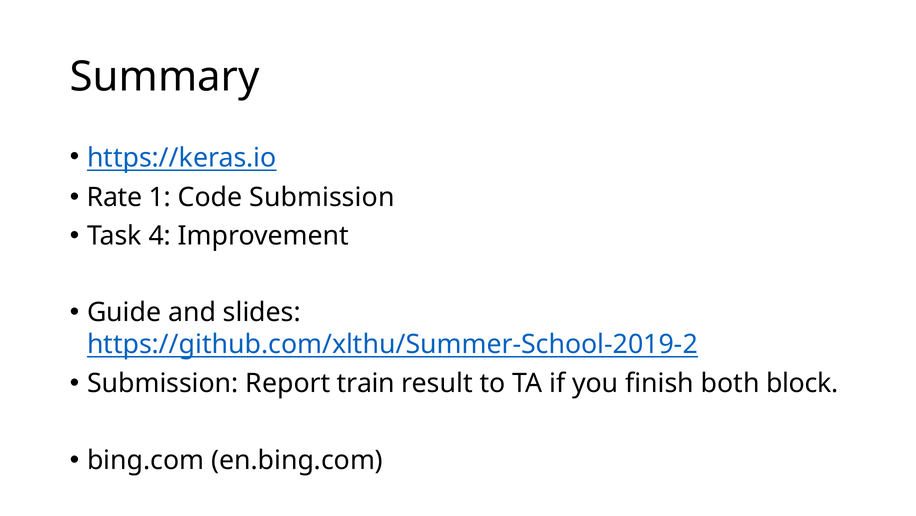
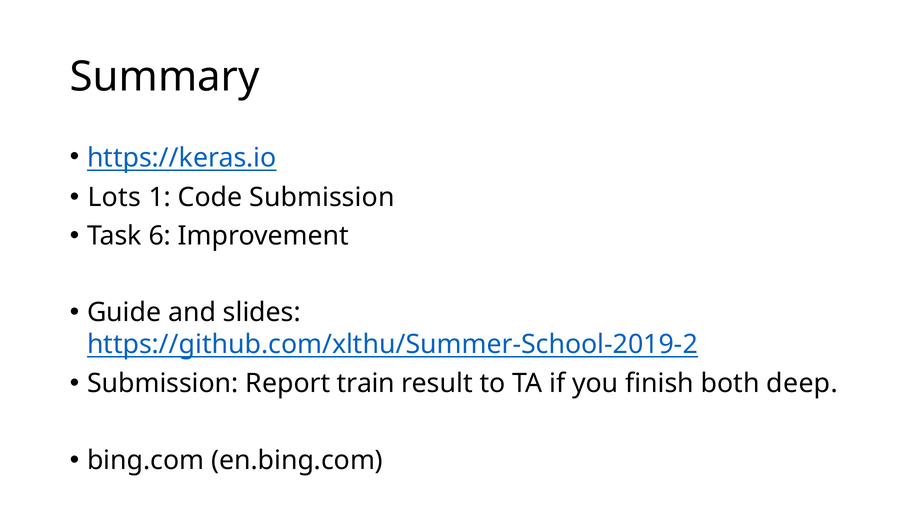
Rate: Rate -> Lots
4: 4 -> 6
block: block -> deep
